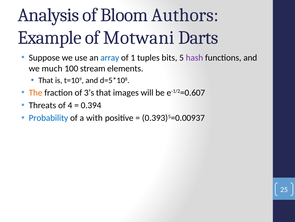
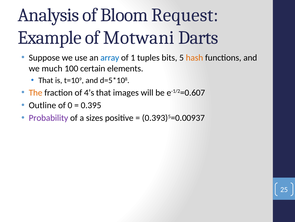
Authors: Authors -> Request
hash colour: purple -> orange
stream: stream -> certain
3’s: 3’s -> 4’s
Threats: Threats -> Outline
4: 4 -> 0
0.394: 0.394 -> 0.395
Probability colour: blue -> purple
with: with -> sizes
